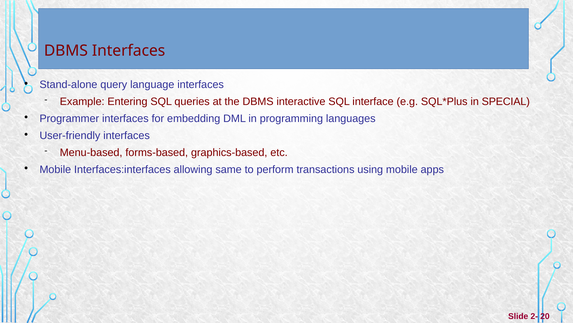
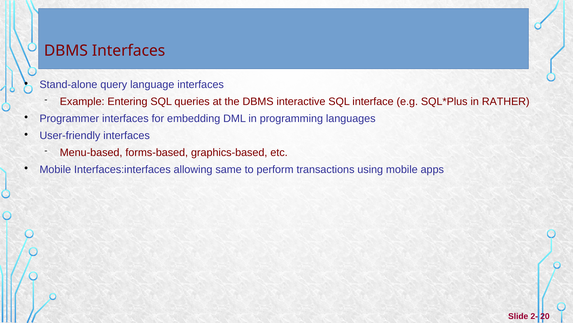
SPECIAL: SPECIAL -> RATHER
